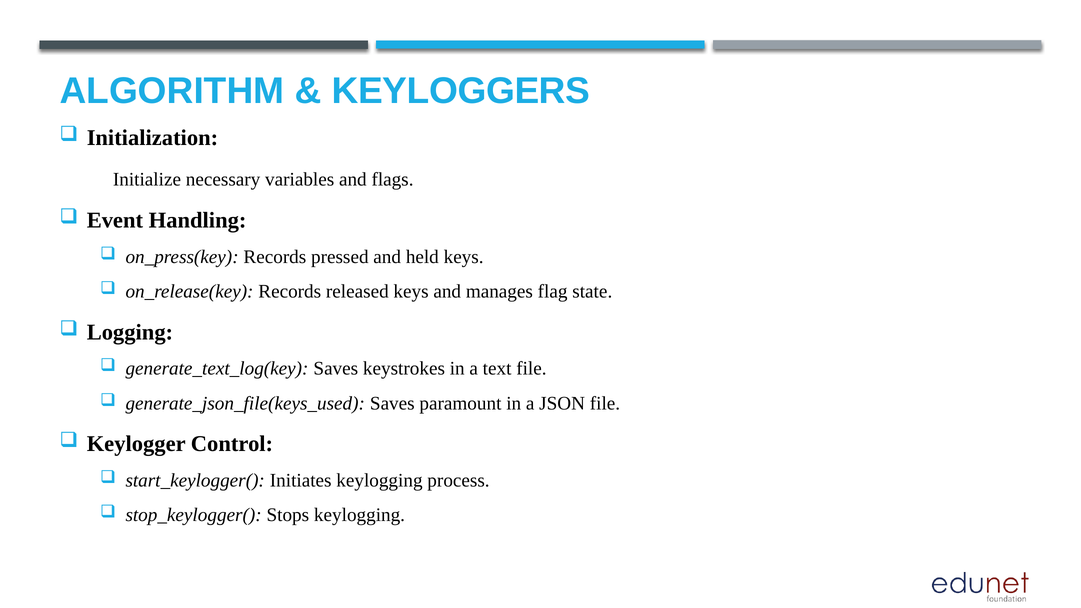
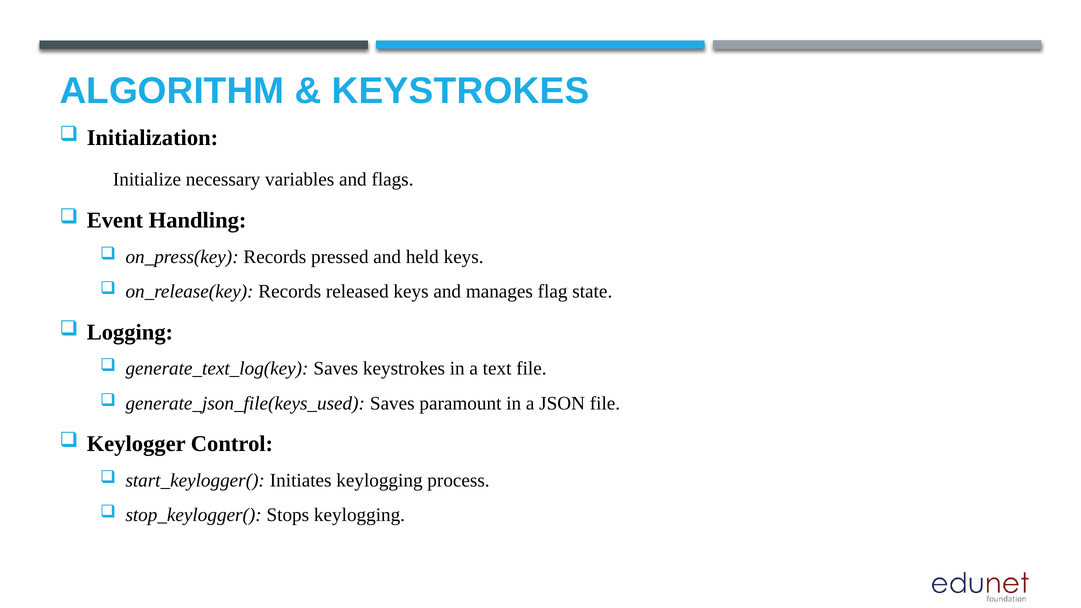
KEYLOGGERS at (461, 91): KEYLOGGERS -> KEYSTROKES
